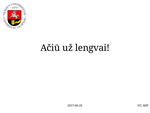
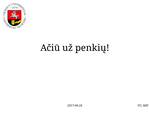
lengvai: lengvai -> penkių
